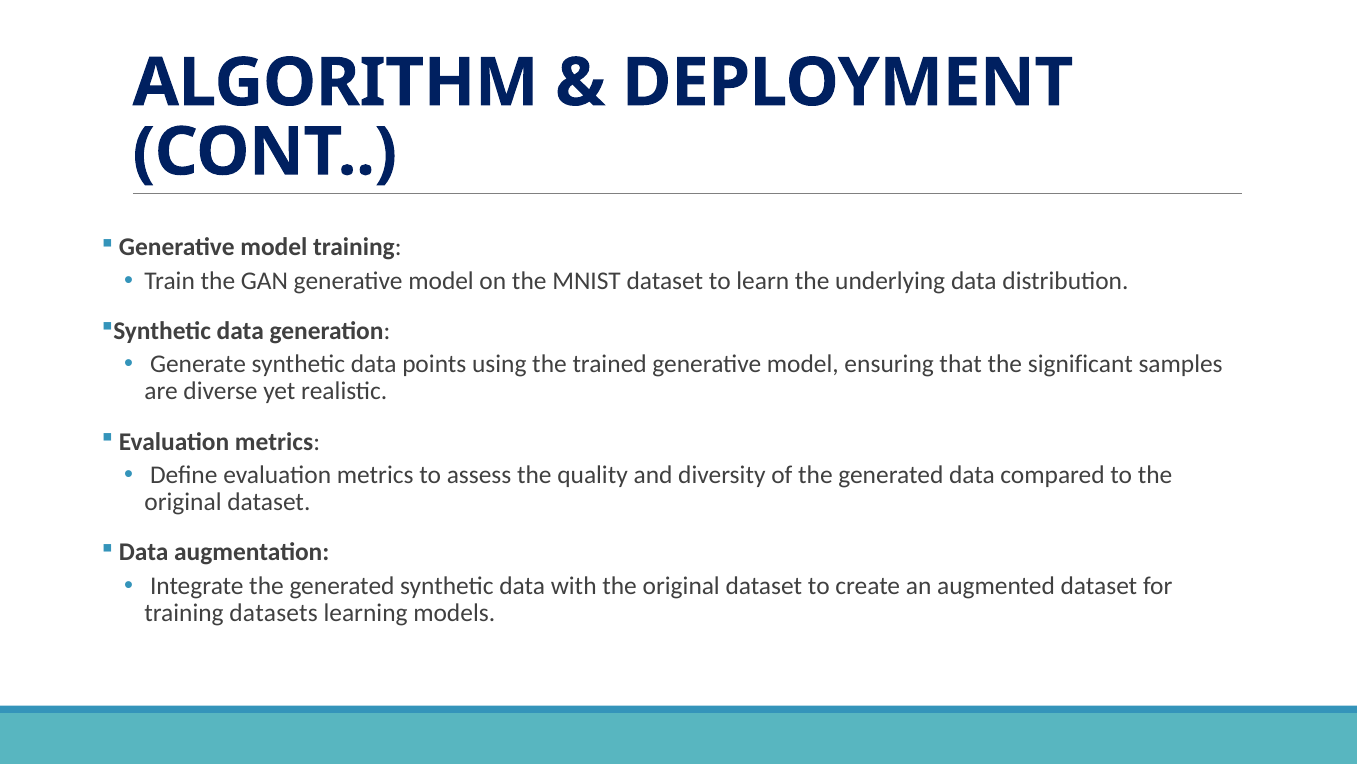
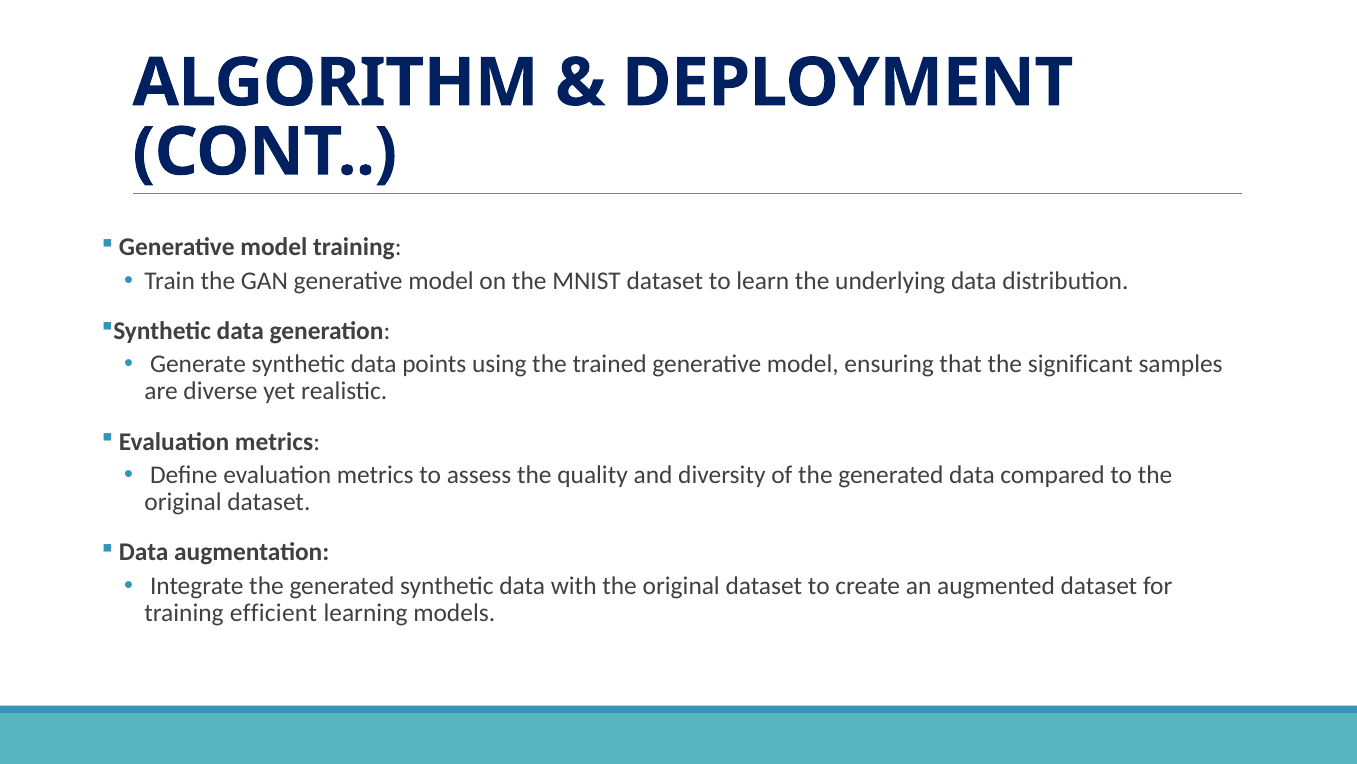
datasets: datasets -> efficient
